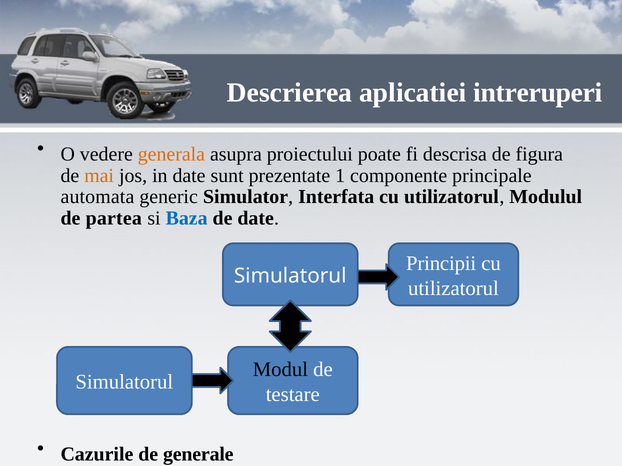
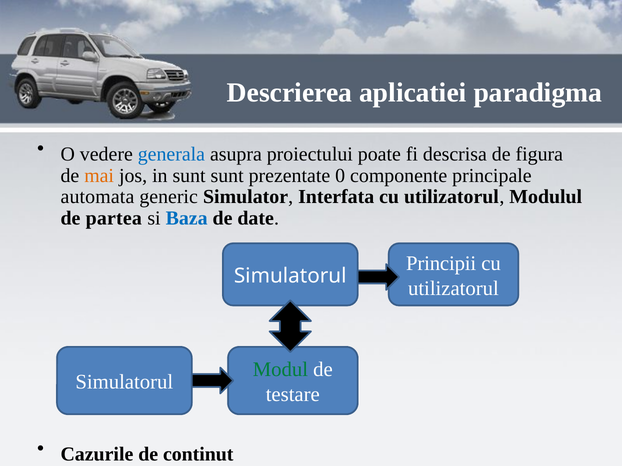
intreruperi: intreruperi -> paradigma
generala colour: orange -> blue
in date: date -> sunt
1: 1 -> 0
Modul colour: black -> green
generale: generale -> continut
